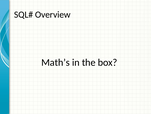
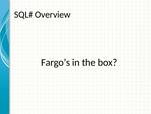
Math’s: Math’s -> Fargo’s
